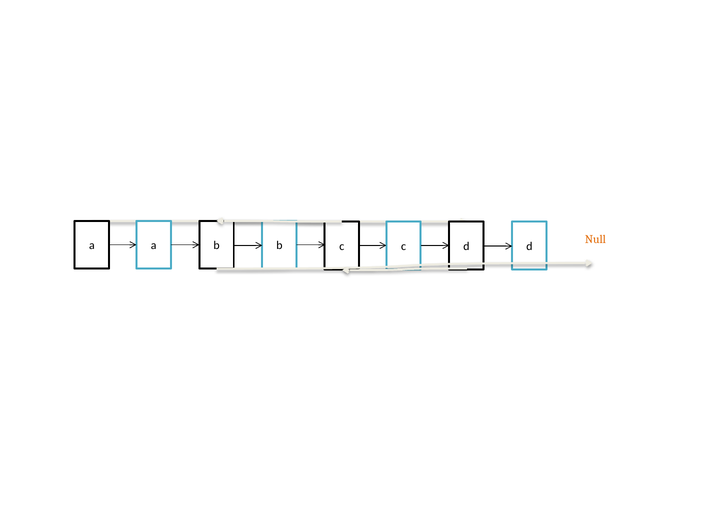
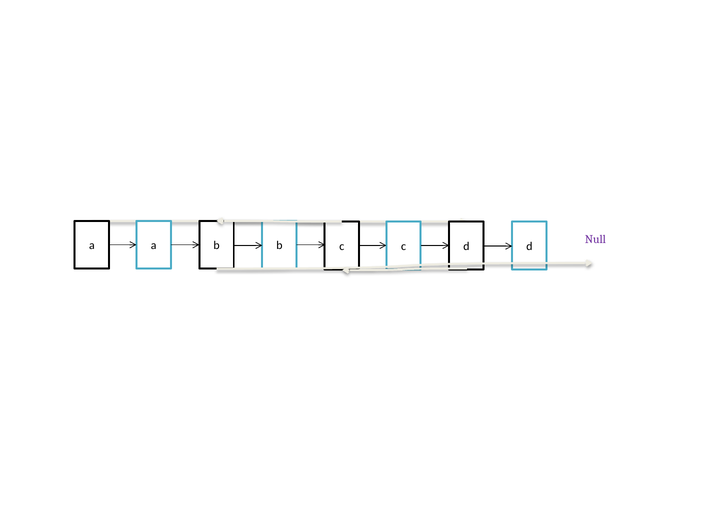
Null colour: orange -> purple
